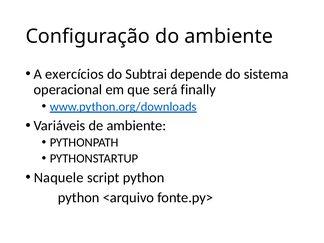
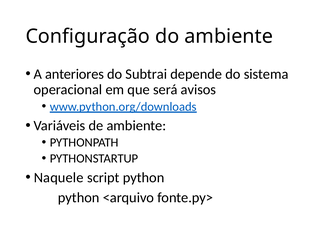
exercícios: exercícios -> anteriores
finally: finally -> avisos
